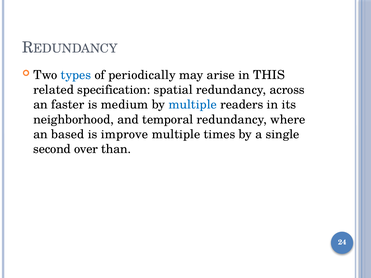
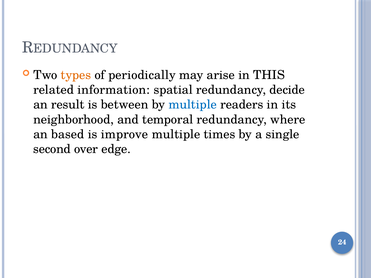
types colour: blue -> orange
specification: specification -> information
across: across -> decide
faster: faster -> result
medium: medium -> between
than: than -> edge
